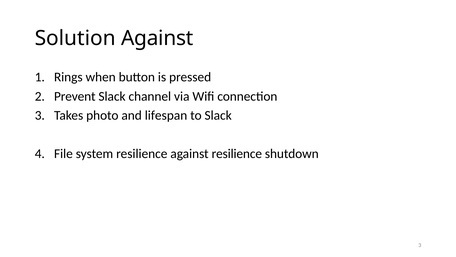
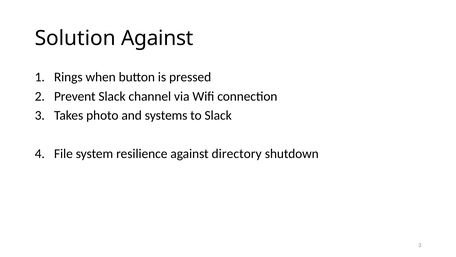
lifespan: lifespan -> systems
against resilience: resilience -> directory
